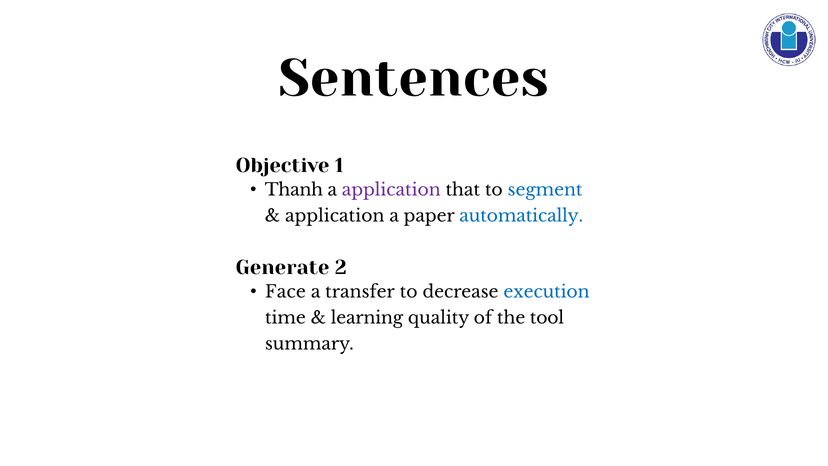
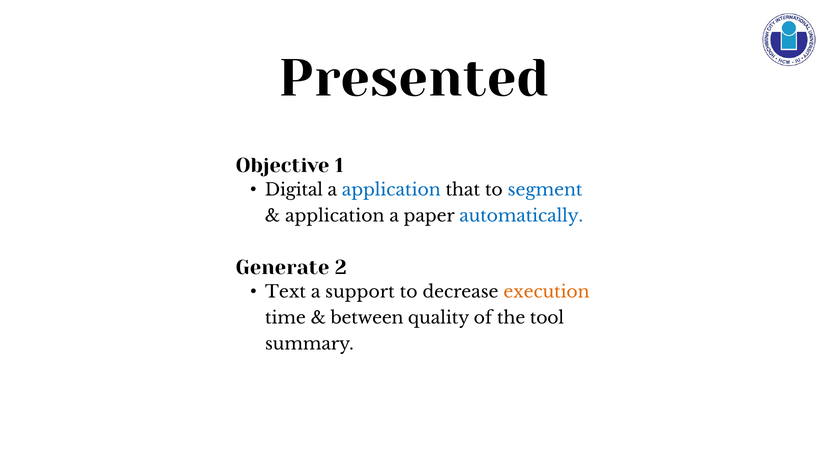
Sentences: Sentences -> Presented
Thanh: Thanh -> Digital
application at (391, 190) colour: purple -> blue
Face: Face -> Text
transfer: transfer -> support
execution colour: blue -> orange
learning: learning -> between
